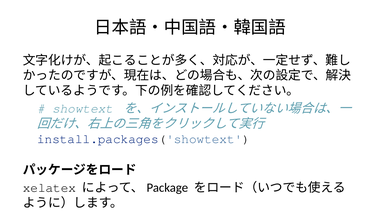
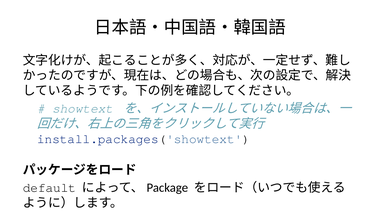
xelatex: xelatex -> default
